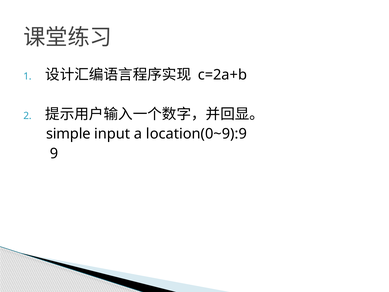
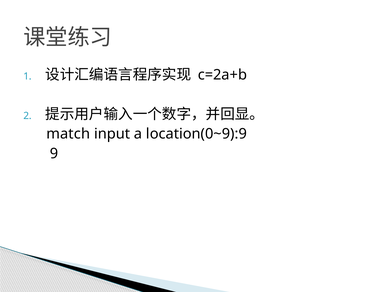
simple: simple -> match
